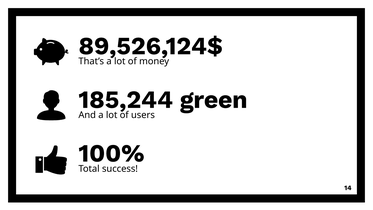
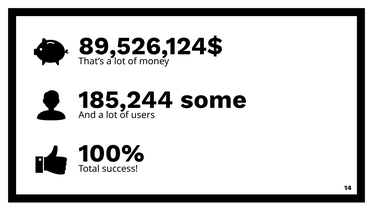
green: green -> some
